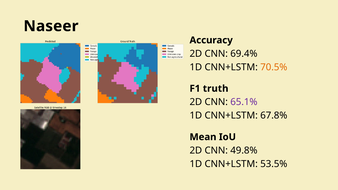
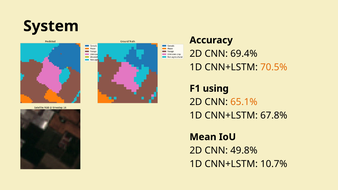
Naseer: Naseer -> System
truth: truth -> using
65.1% colour: purple -> orange
53.5%: 53.5% -> 10.7%
